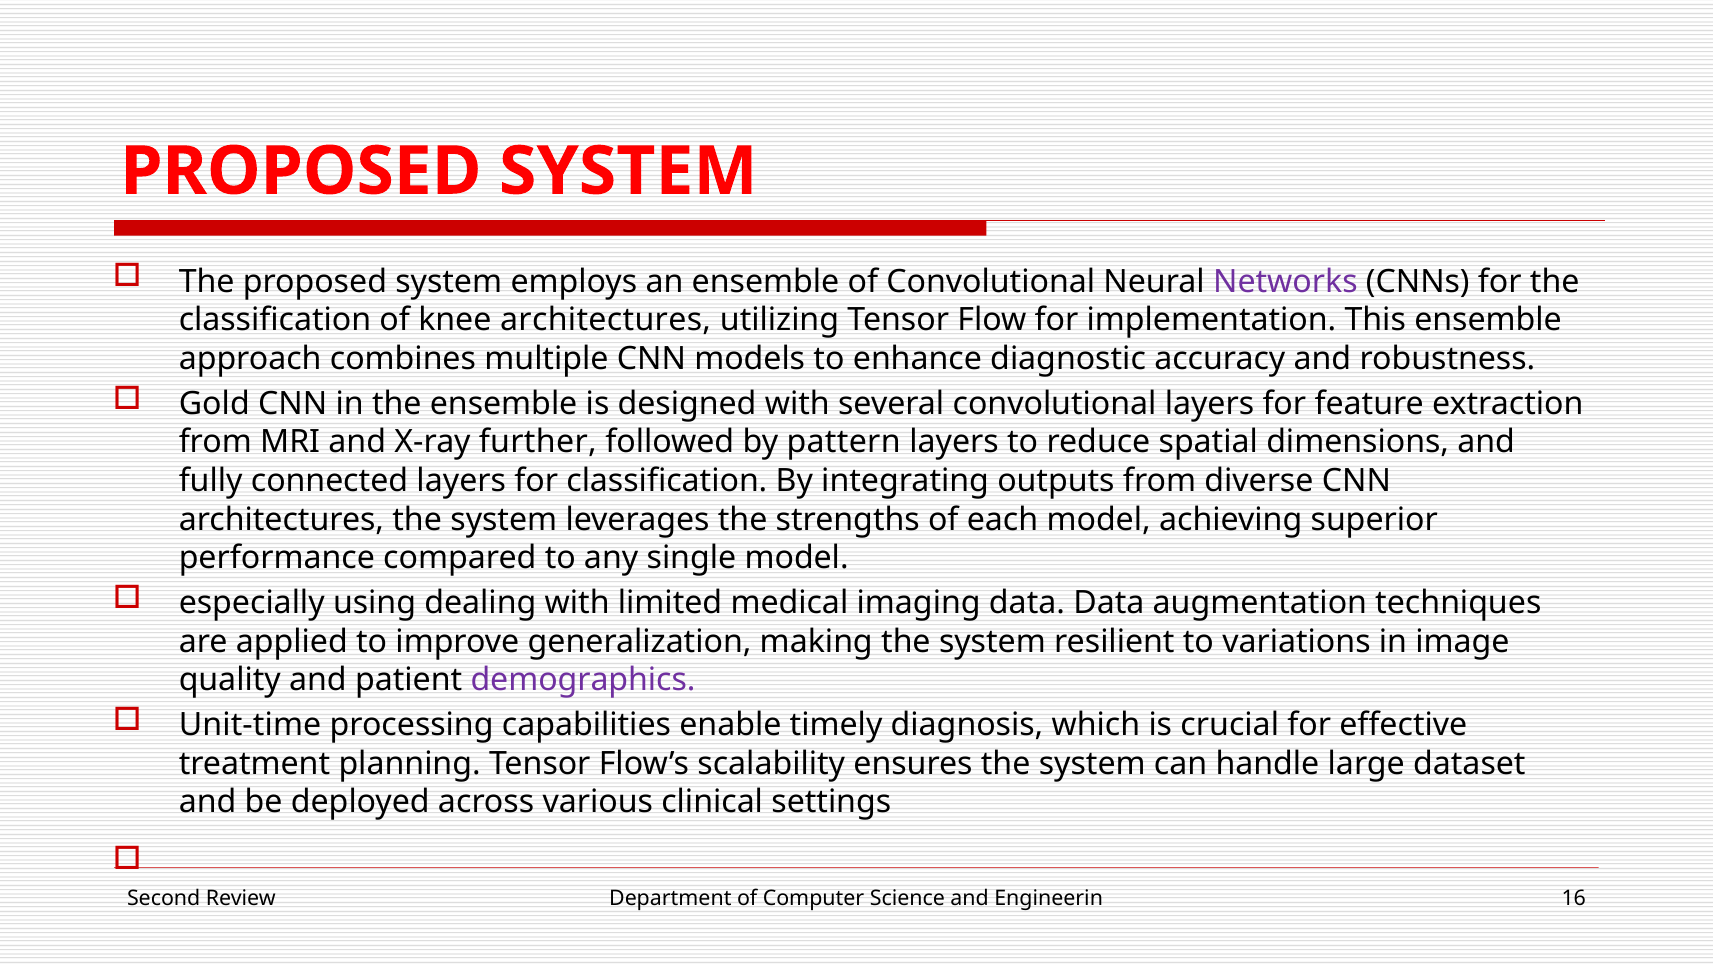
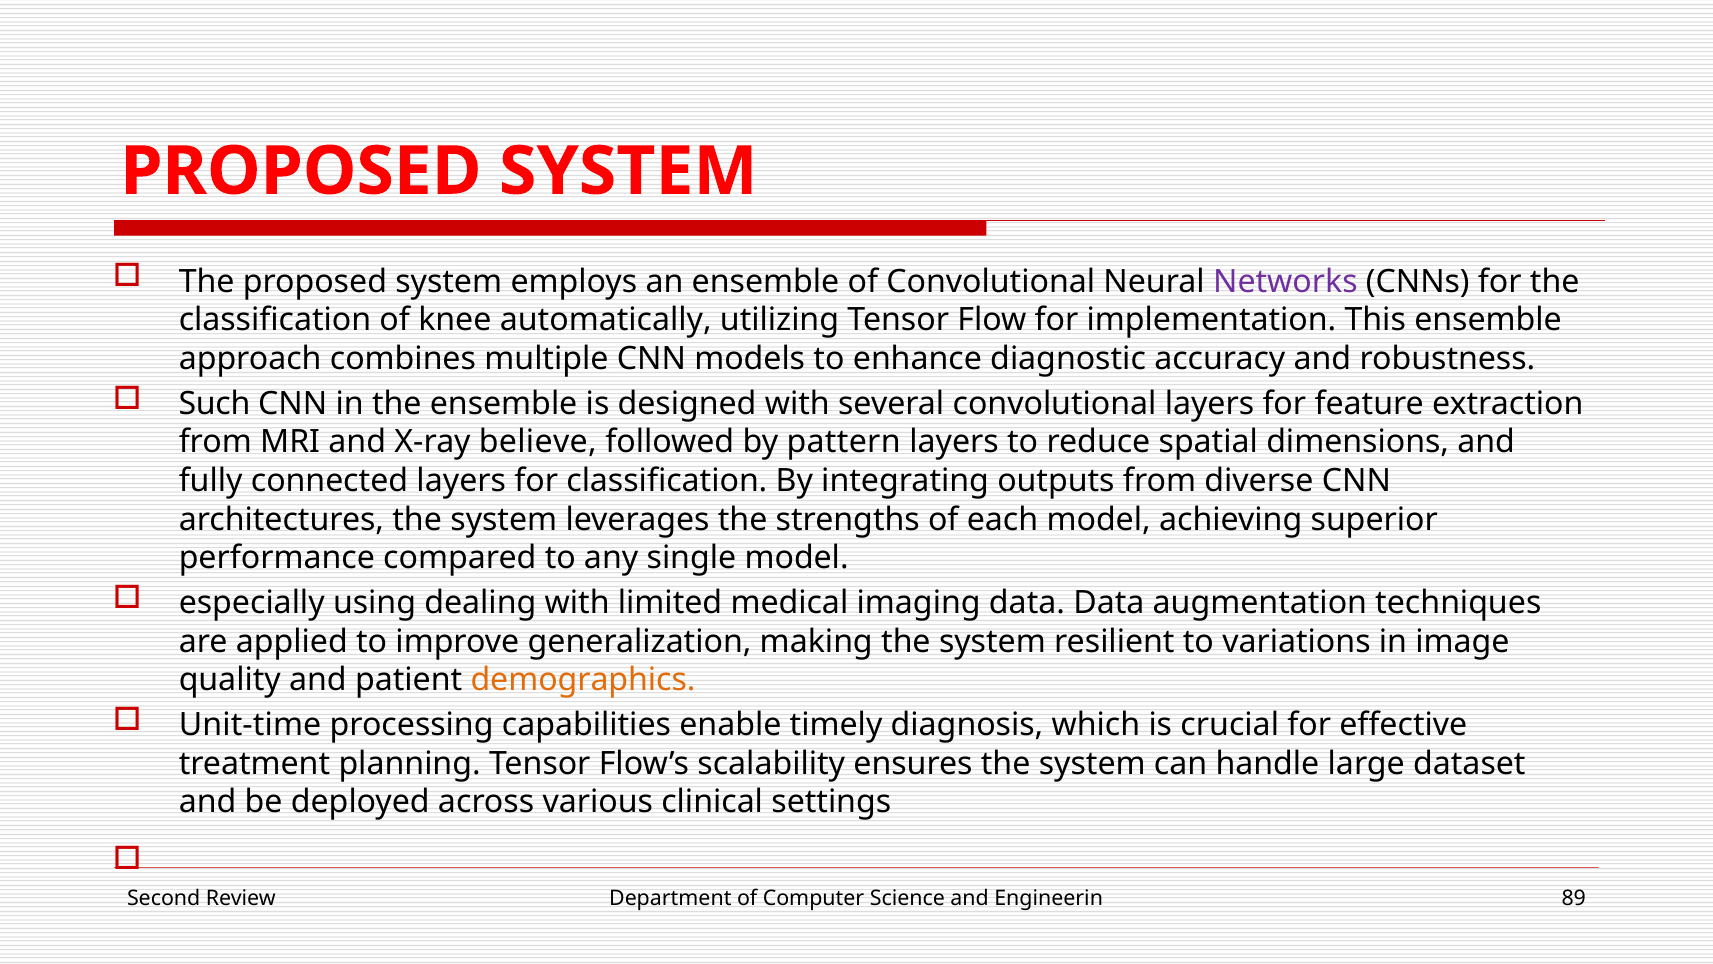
knee architectures: architectures -> automatically
Gold: Gold -> Such
further: further -> believe
demographics colour: purple -> orange
16: 16 -> 89
